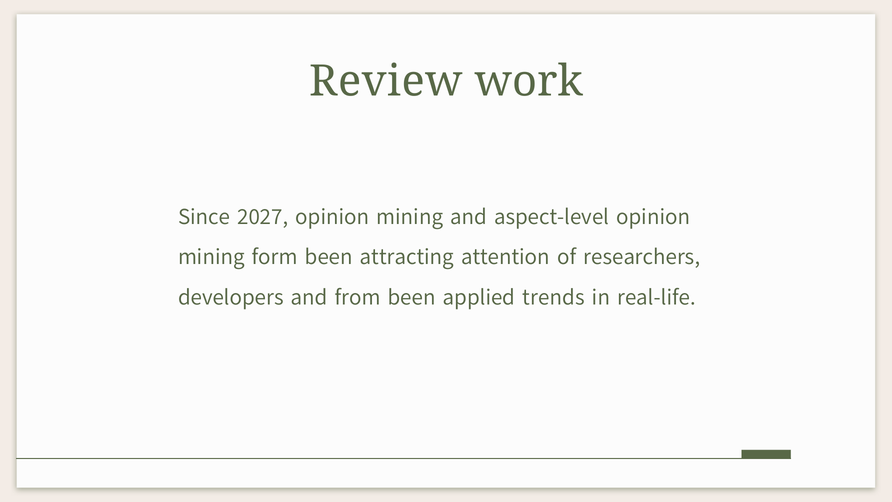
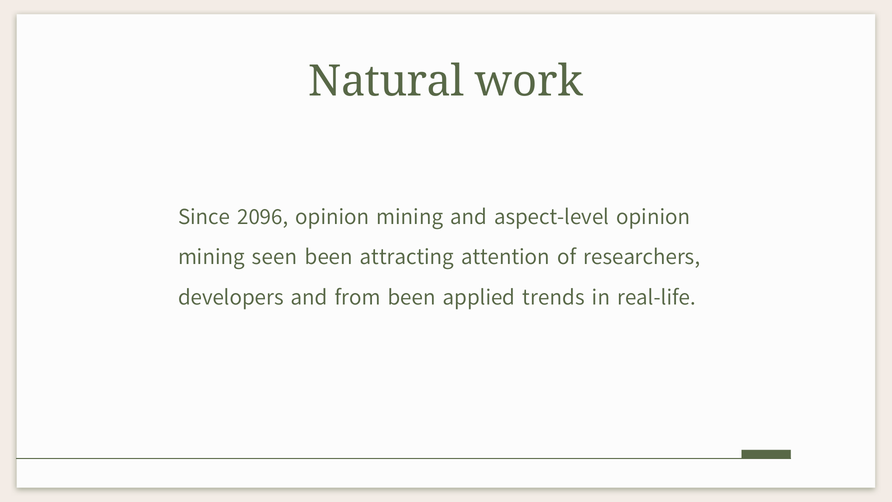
Review: Review -> Natural
2027: 2027 -> 2096
form: form -> seen
